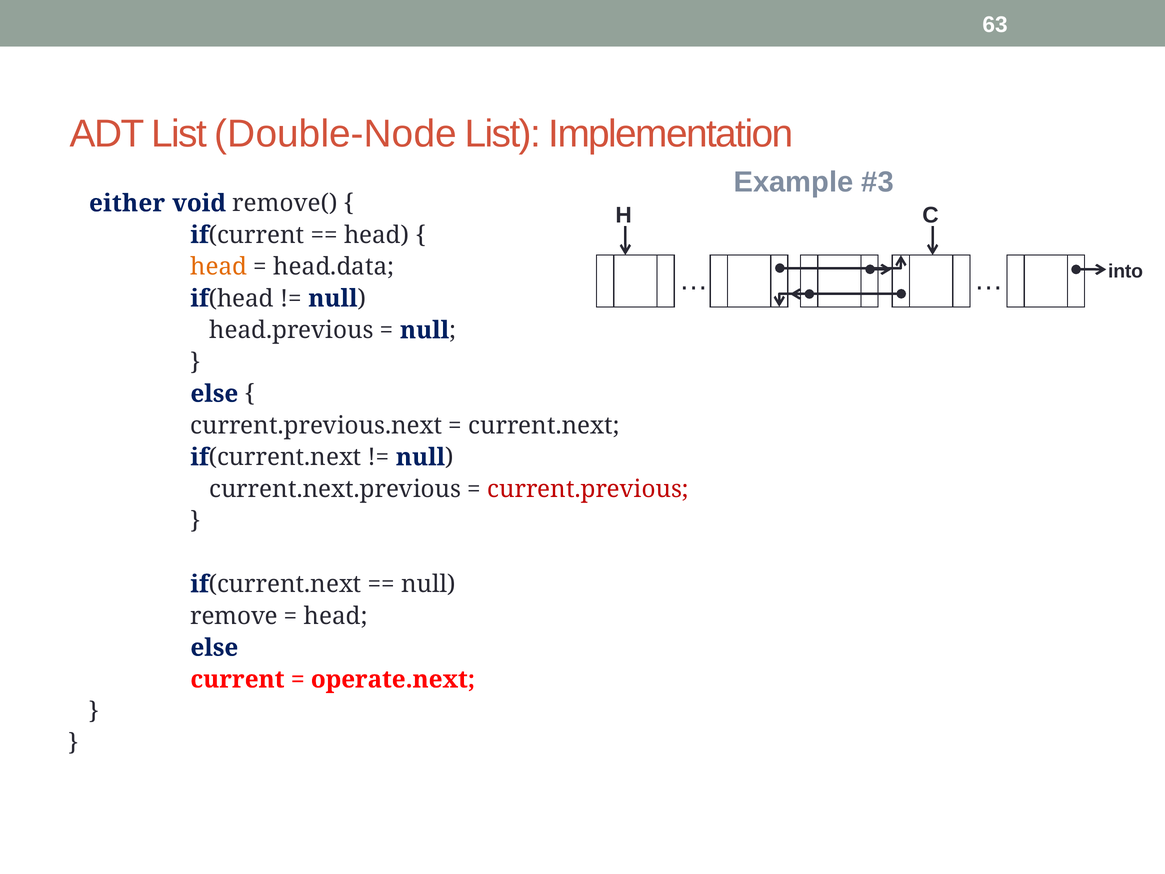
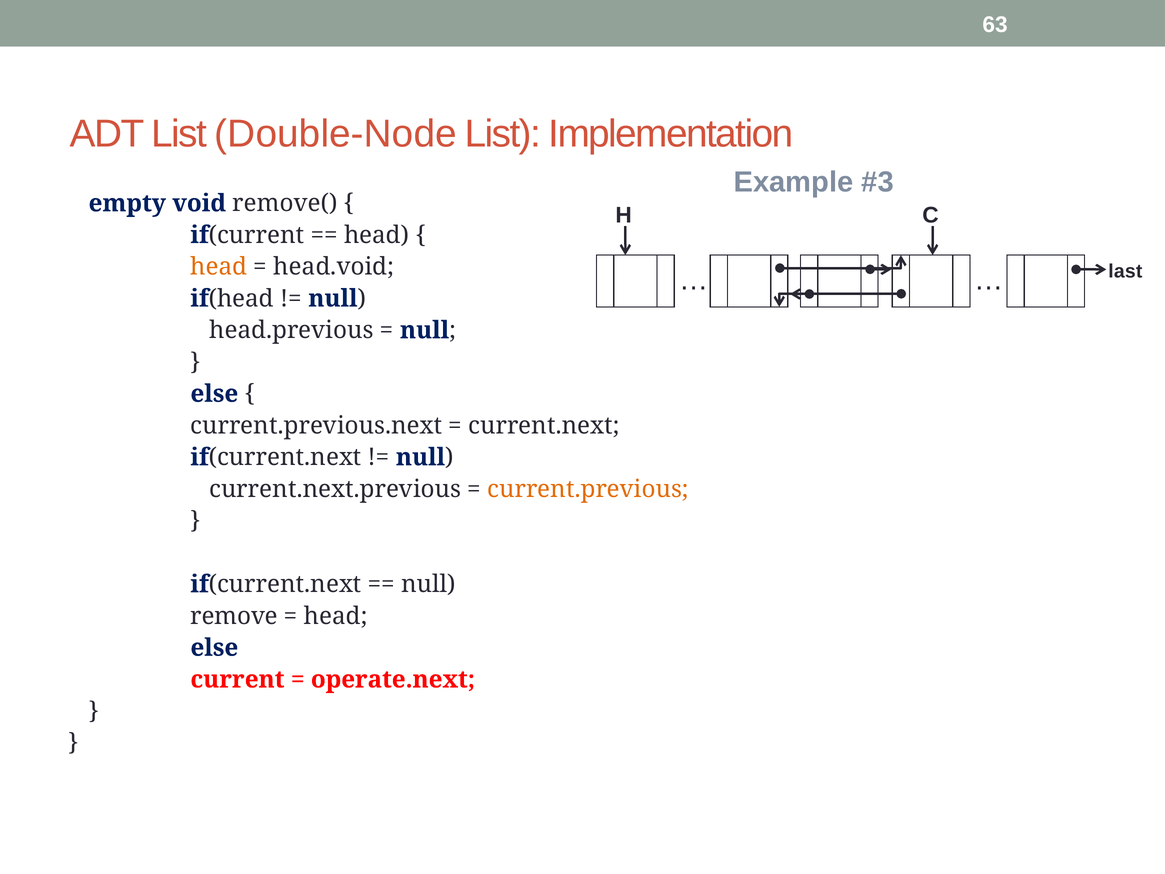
either: either -> empty
head.data: head.data -> head.void
into: into -> last
current.previous colour: red -> orange
